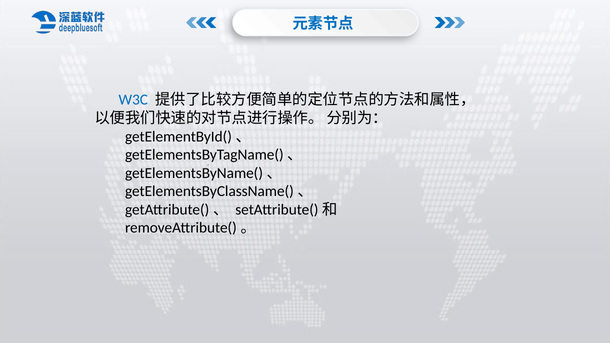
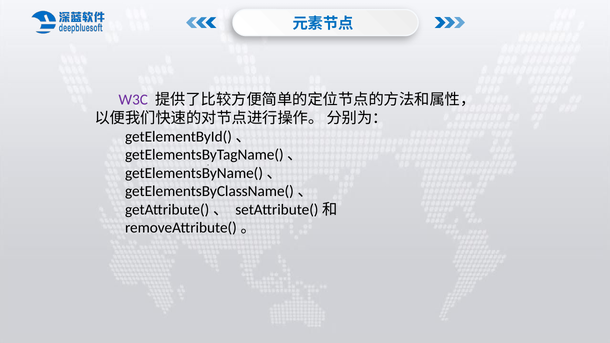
W3C colour: blue -> purple
